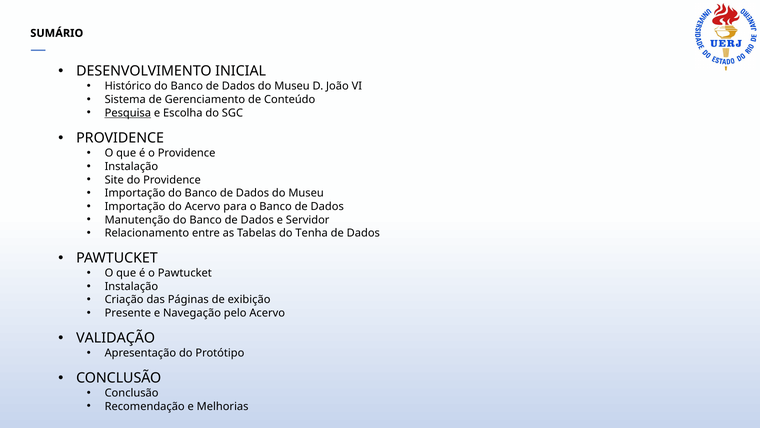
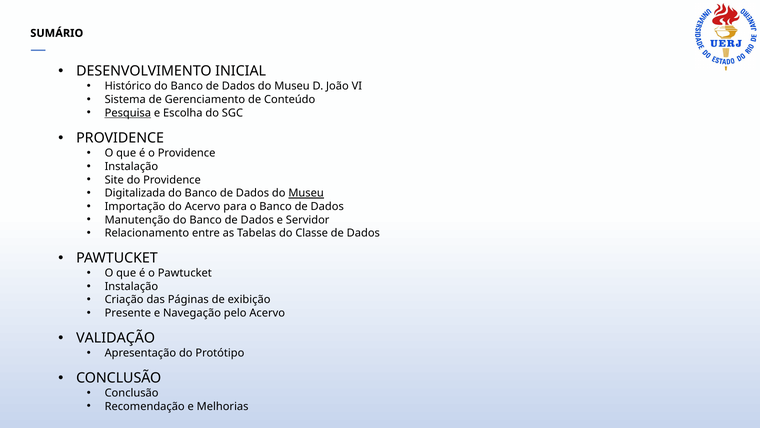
Importação at (135, 193): Importação -> Digitalizada
Museu at (306, 193) underline: none -> present
Tenha: Tenha -> Classe
